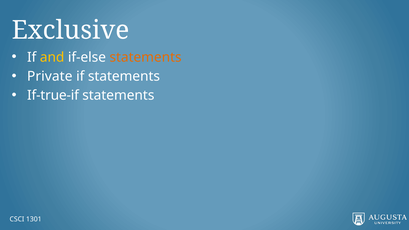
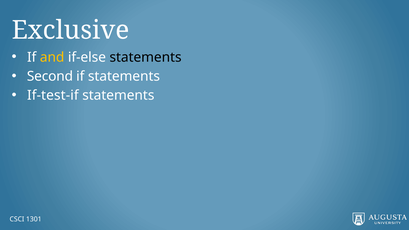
statements at (146, 57) colour: orange -> black
Private: Private -> Second
If-true-if: If-true-if -> If-test-if
